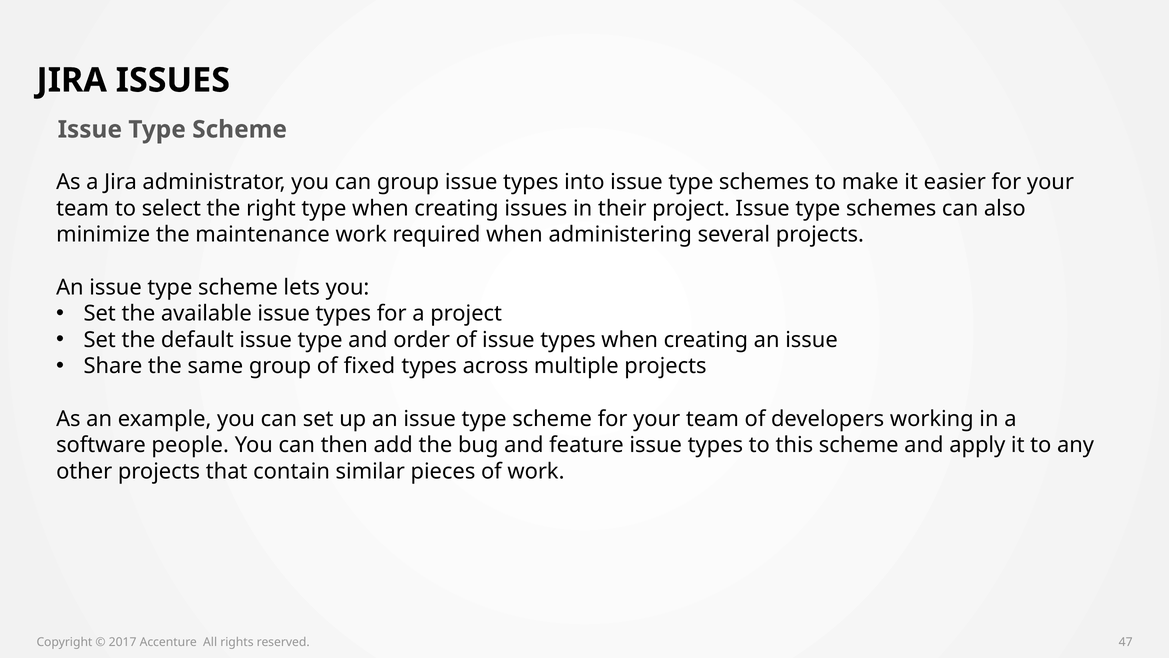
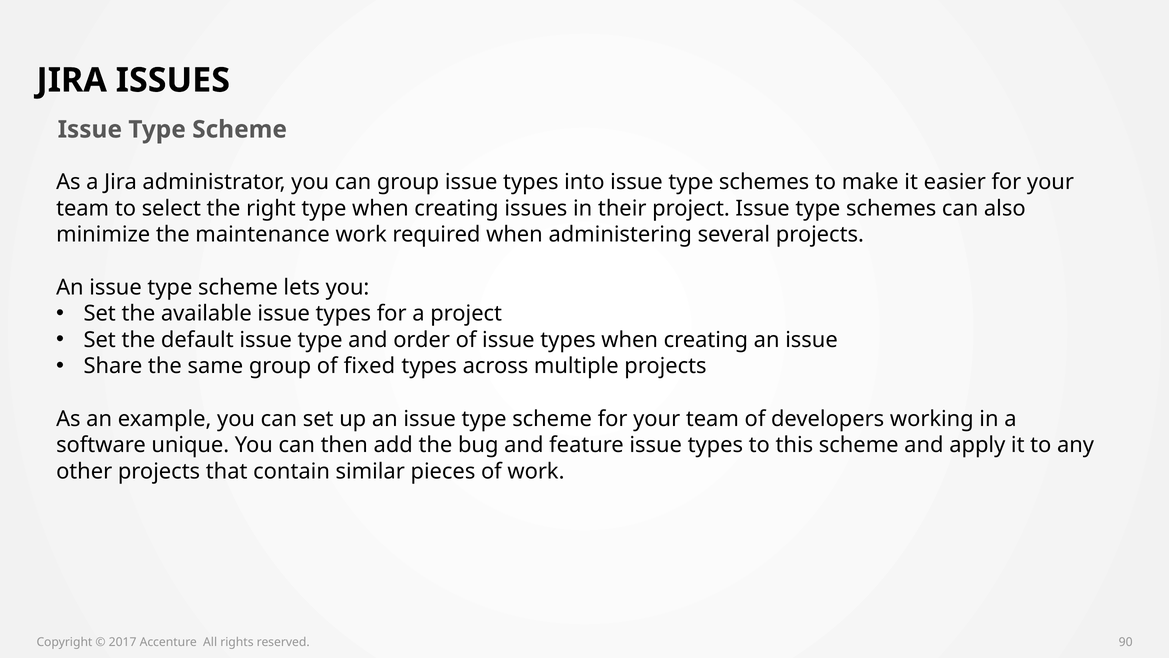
people: people -> unique
47: 47 -> 90
